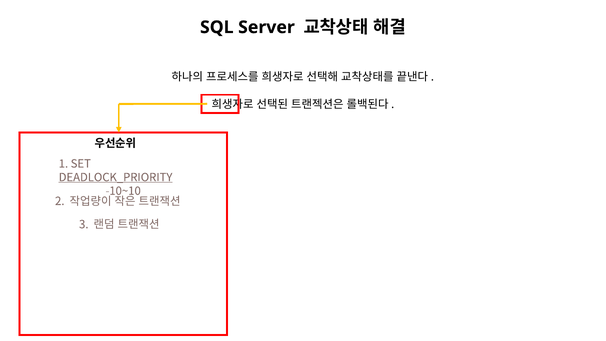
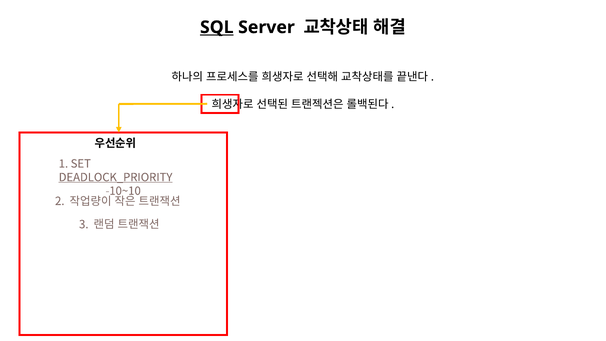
SQL underline: none -> present
